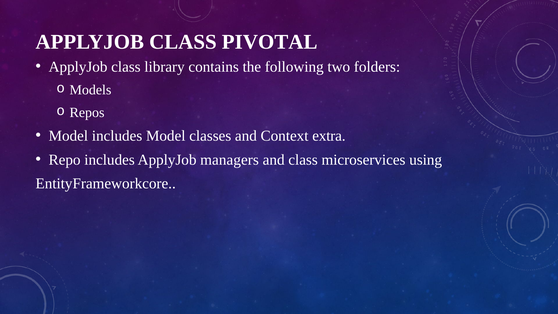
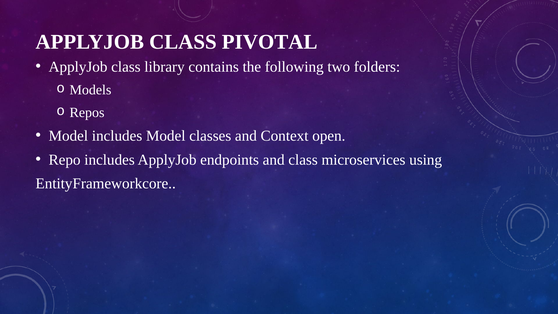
extra: extra -> open
managers: managers -> endpoints
